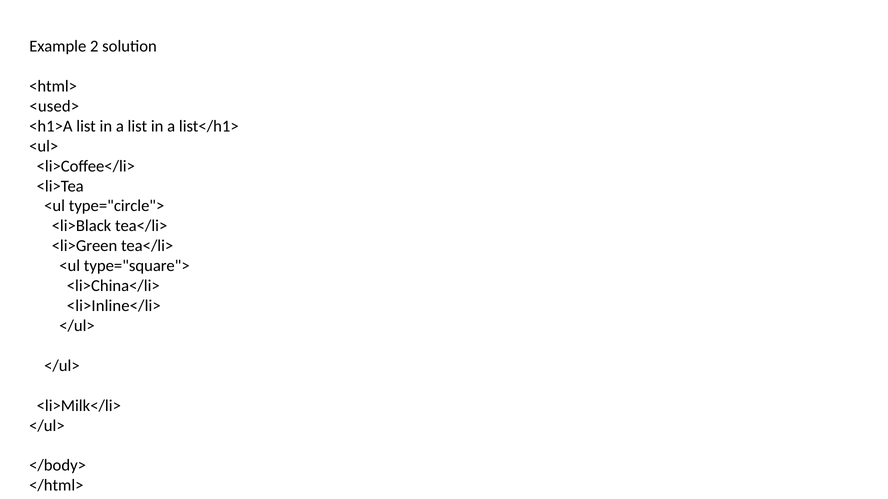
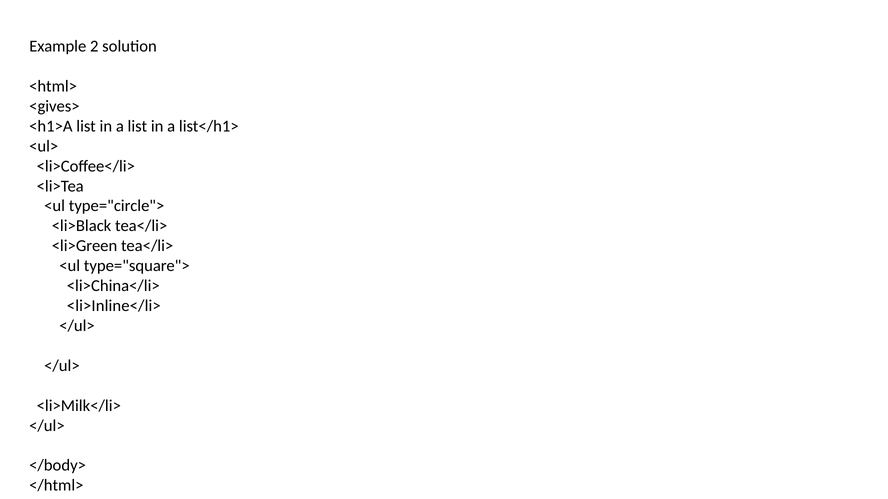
<used>: <used> -> <gives>
